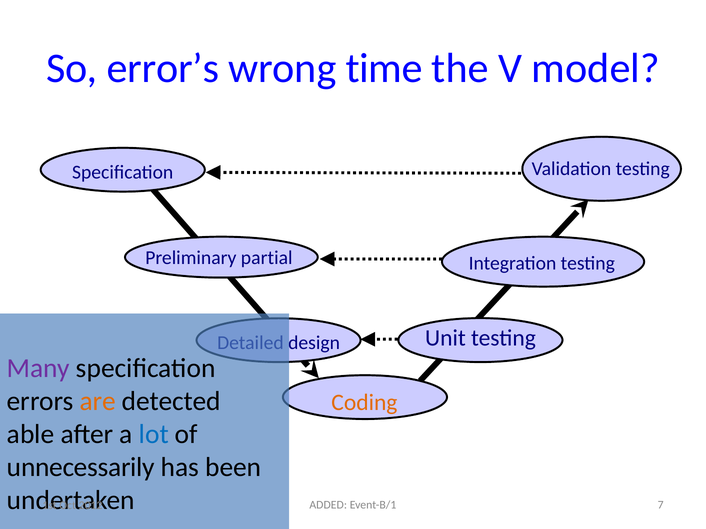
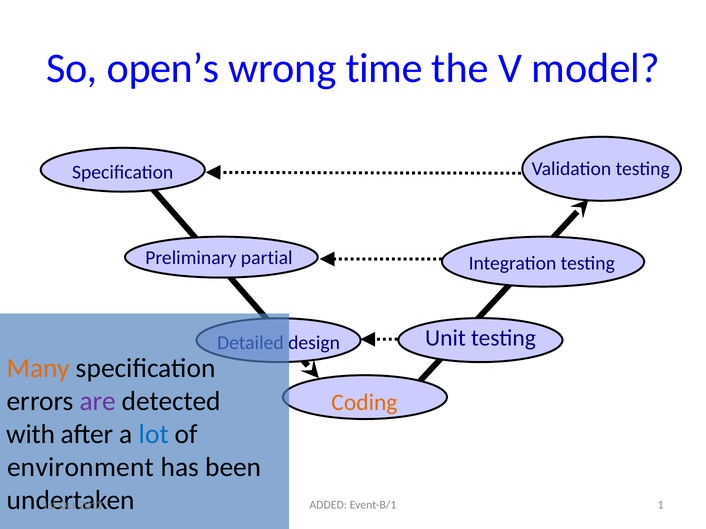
error’s: error’s -> open’s
Many colour: purple -> orange
are colour: orange -> purple
able: able -> with
unnecessarily: unnecessarily -> environment
7: 7 -> 1
